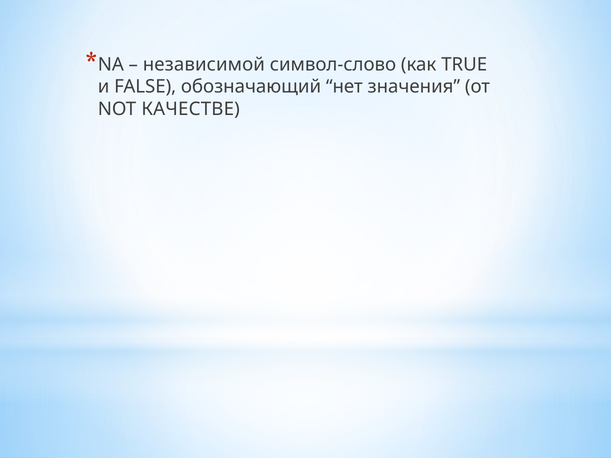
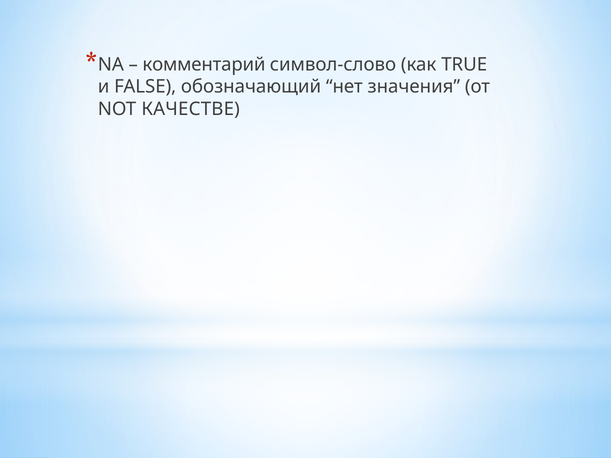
независимой: независимой -> комментарий
